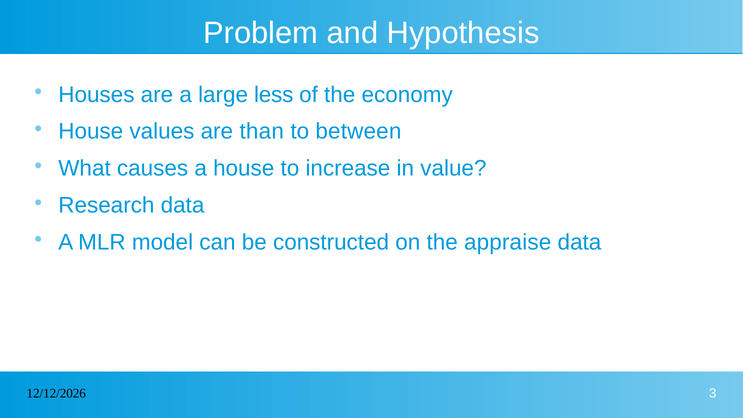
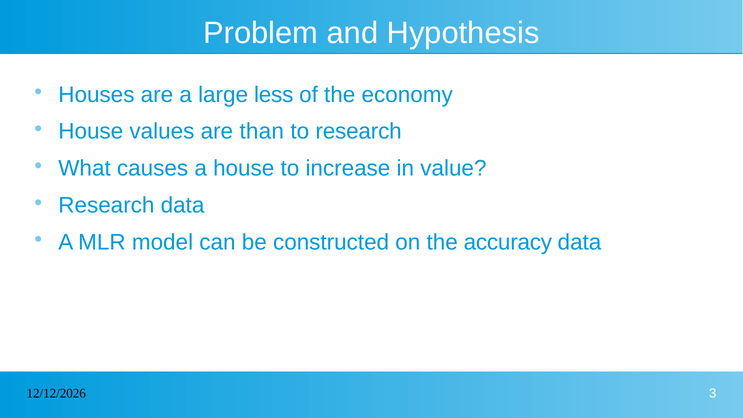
to between: between -> research
appraise: appraise -> accuracy
